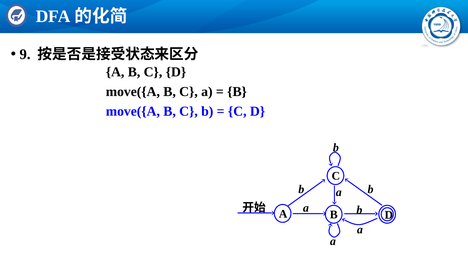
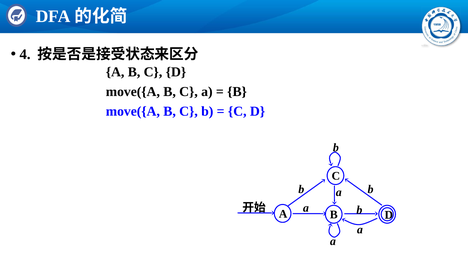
9: 9 -> 4
